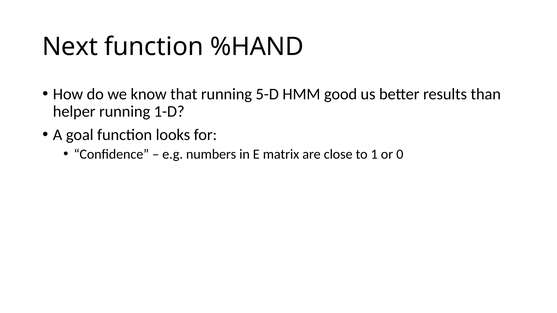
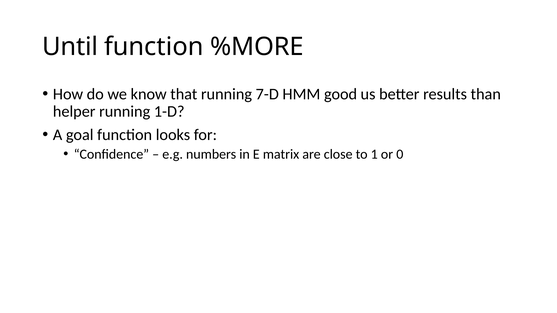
Next: Next -> Until
%HAND: %HAND -> %MORE
5-D: 5-D -> 7-D
